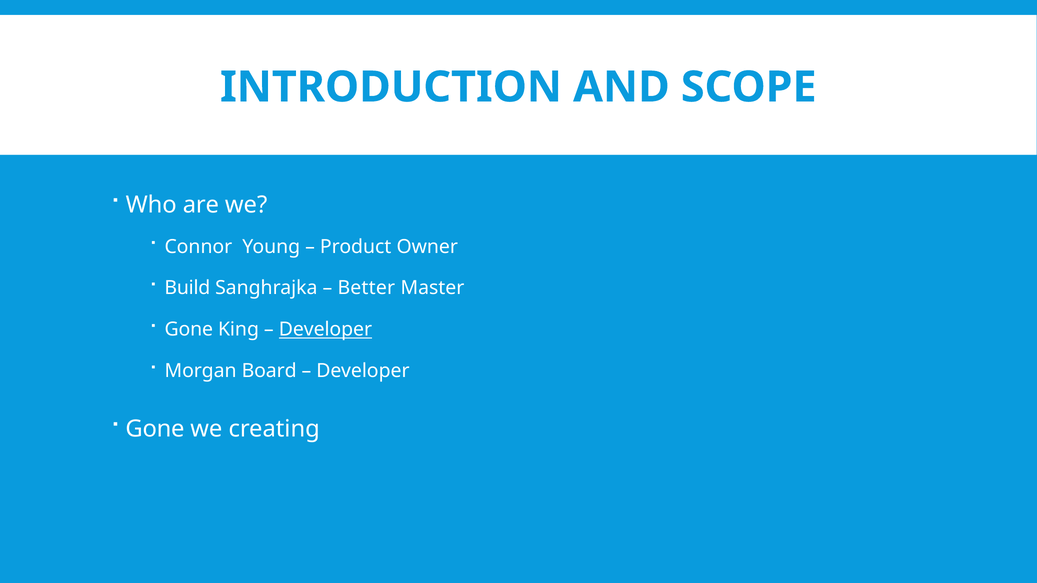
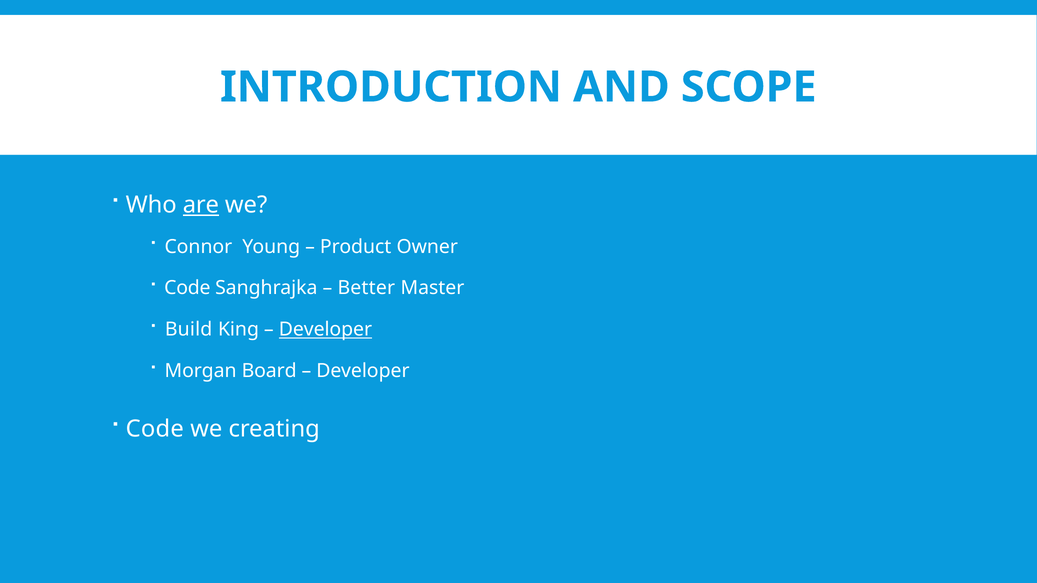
are underline: none -> present
Build at (187, 288): Build -> Code
Gone at (189, 330): Gone -> Build
Gone at (155, 429): Gone -> Code
